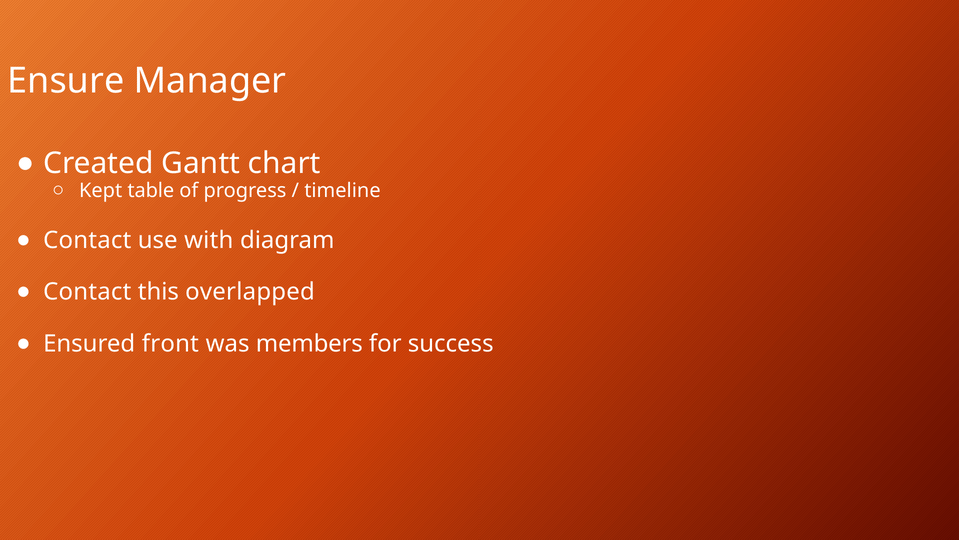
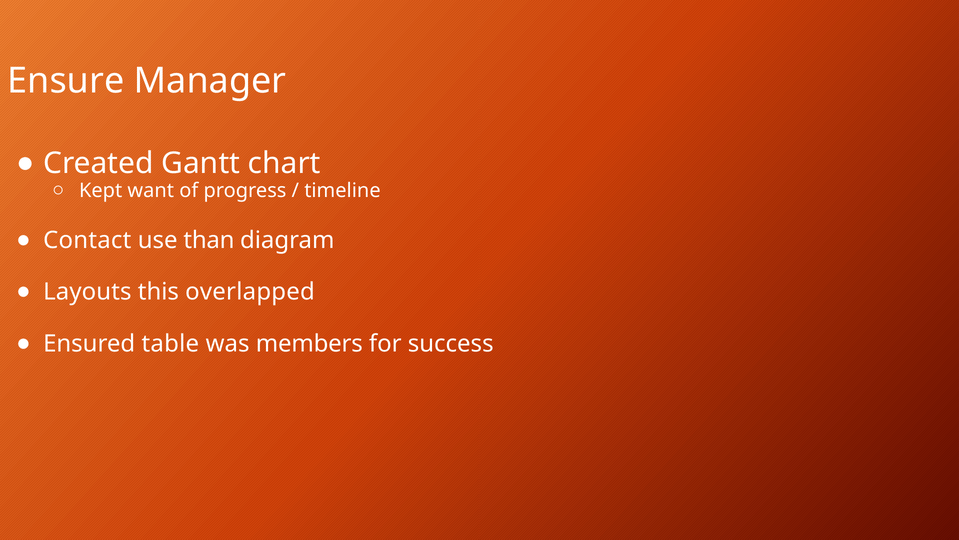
table: table -> want
with: with -> than
Contact at (87, 292): Contact -> Layouts
front: front -> table
